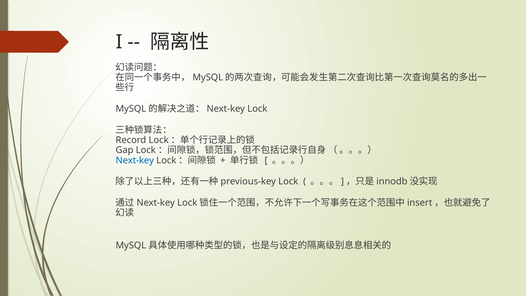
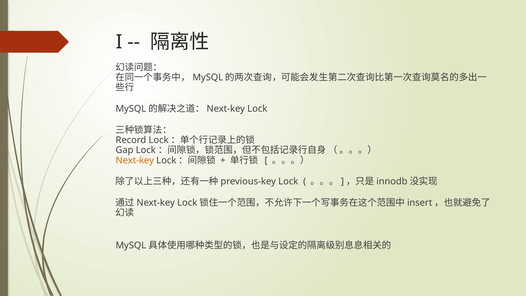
Next-key colour: blue -> orange
